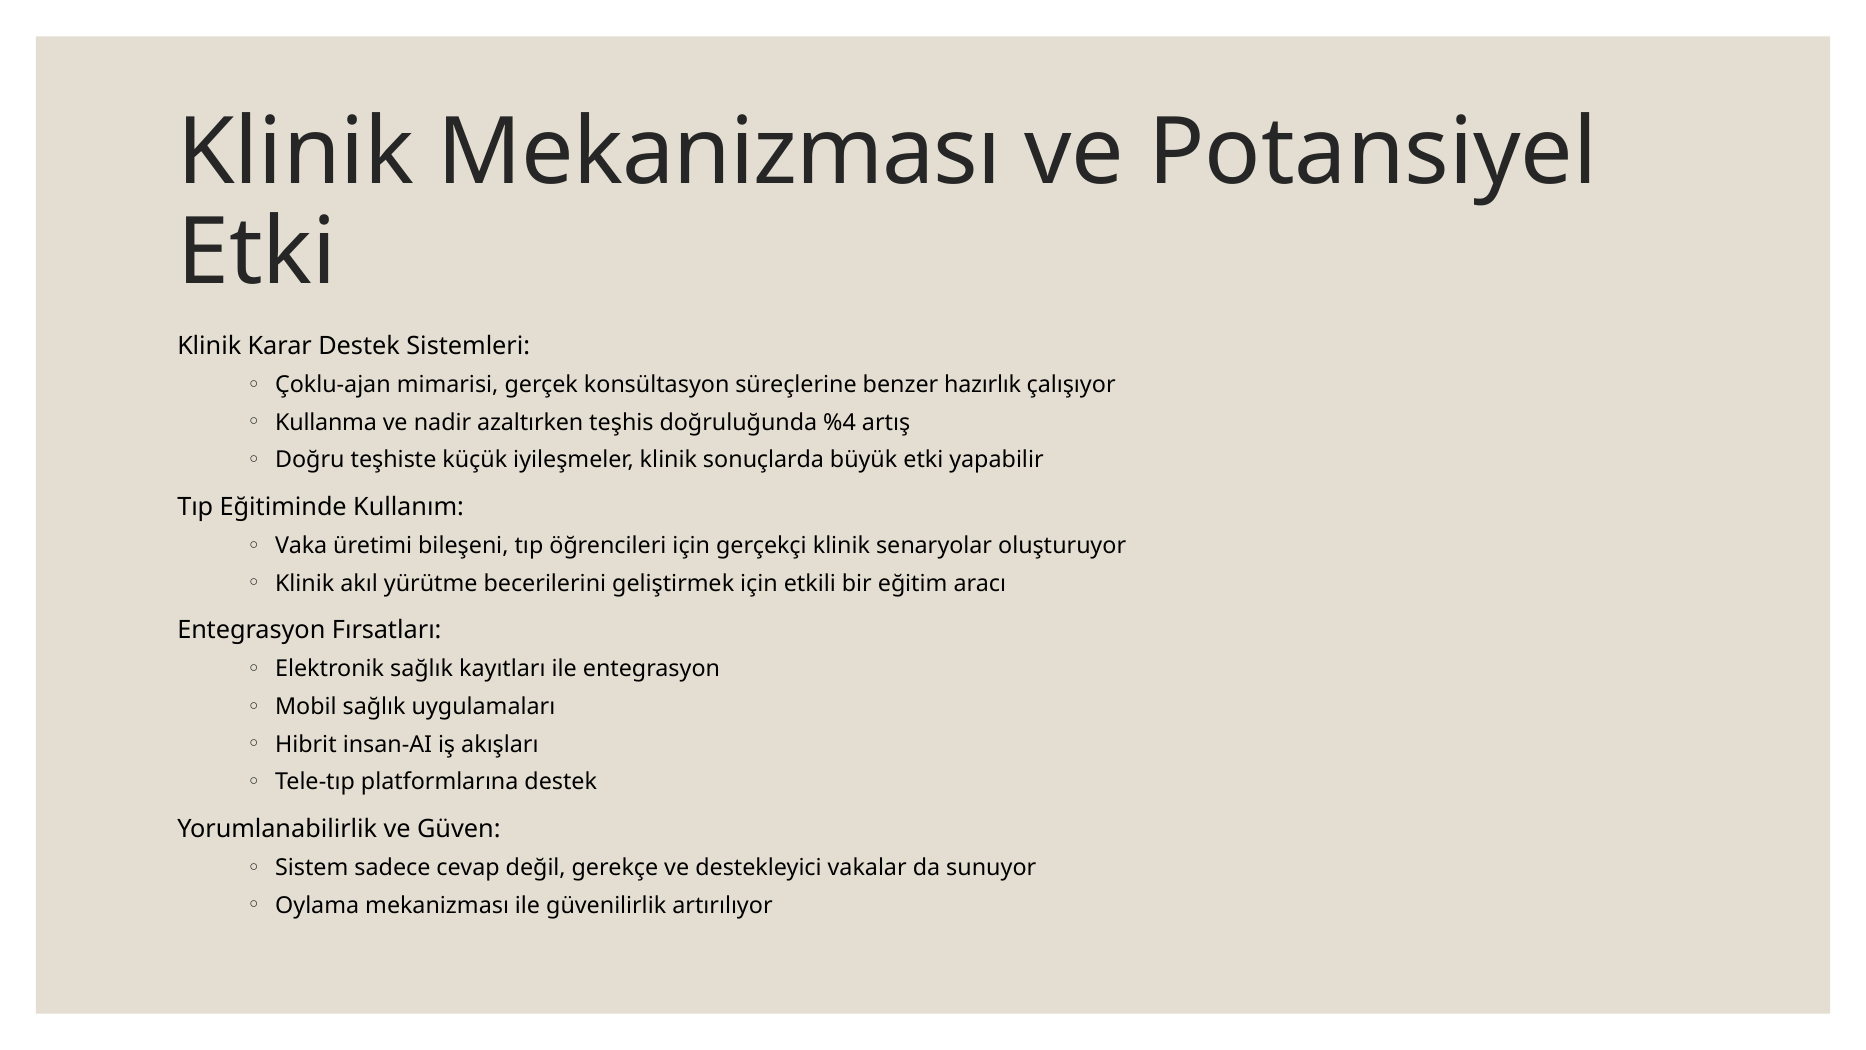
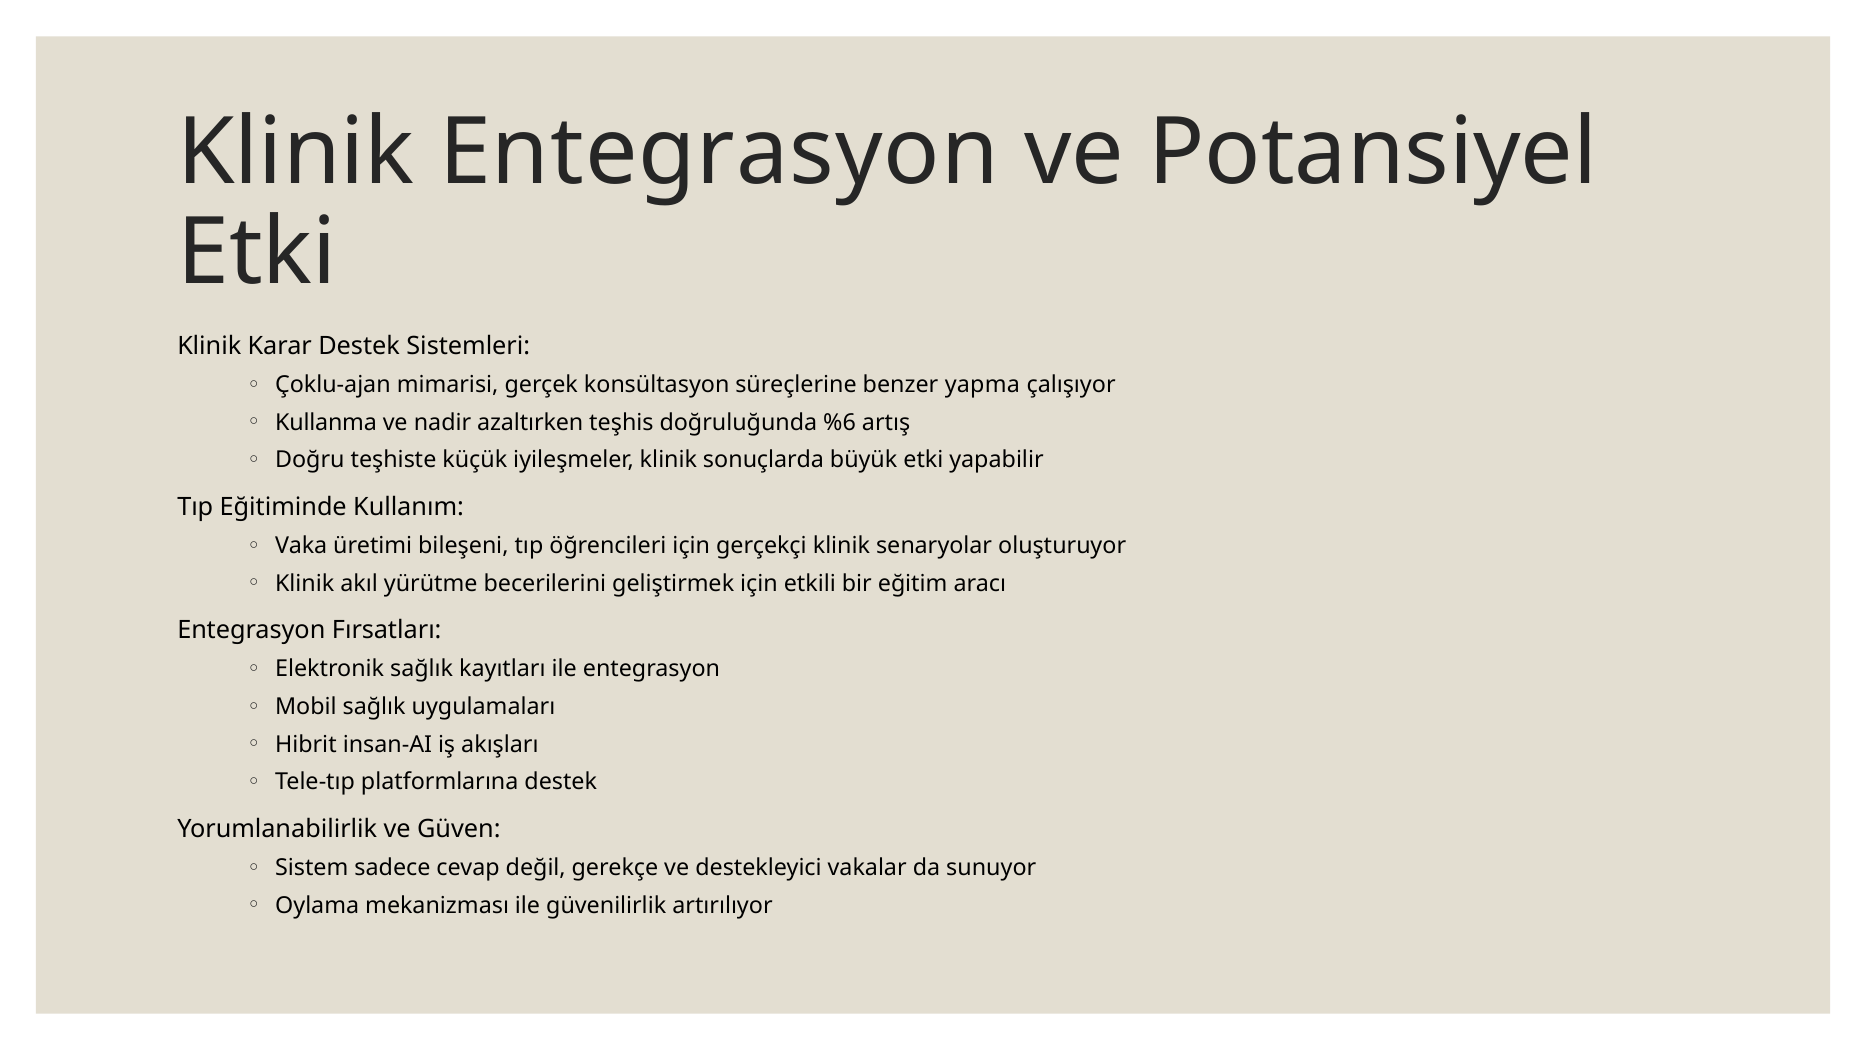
Klinik Mekanizması: Mekanizması -> Entegrasyon
hazırlık: hazırlık -> yapma
%4: %4 -> %6
